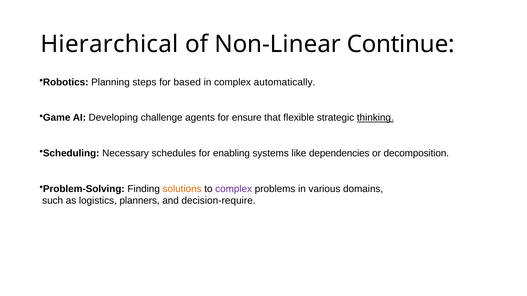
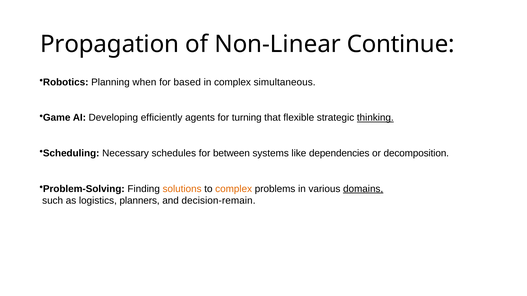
Hierarchical: Hierarchical -> Propagation
steps: steps -> when
automatically: automatically -> simultaneous
challenge: challenge -> efficiently
ensure: ensure -> turning
enabling: enabling -> between
complex at (234, 189) colour: purple -> orange
domains underline: none -> present
decision-require: decision-require -> decision-remain
